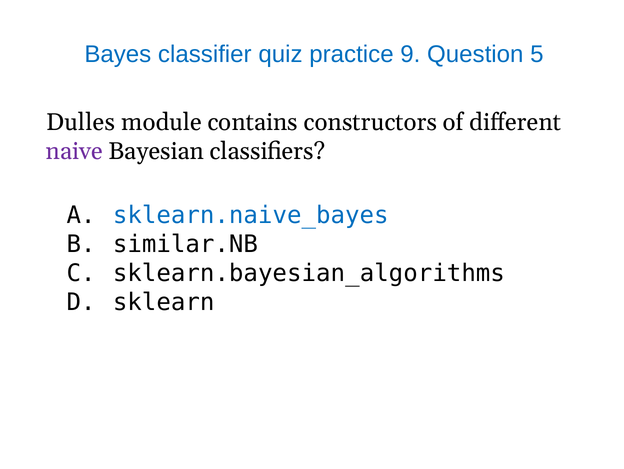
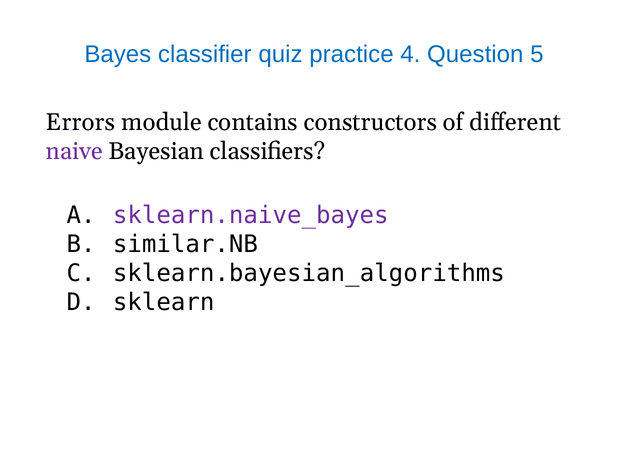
9: 9 -> 4
Dulles: Dulles -> Errors
sklearn.naive_bayes colour: blue -> purple
